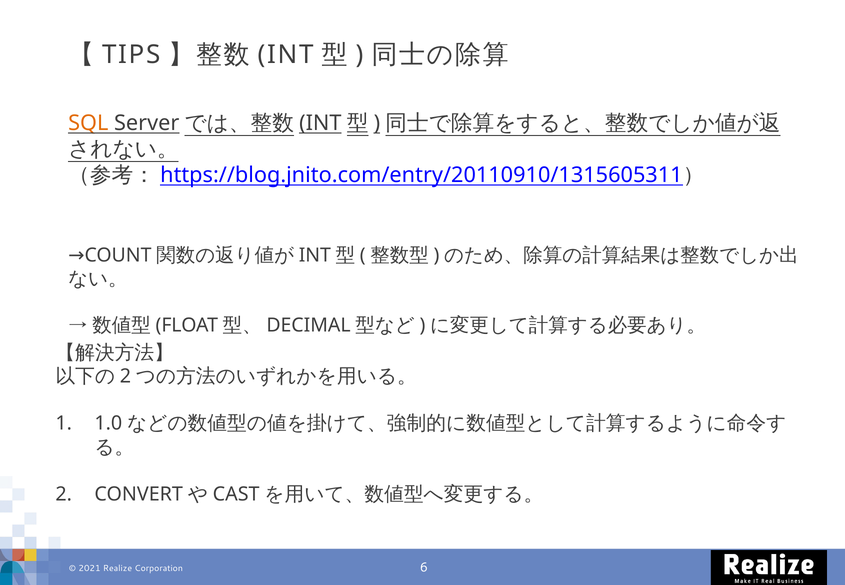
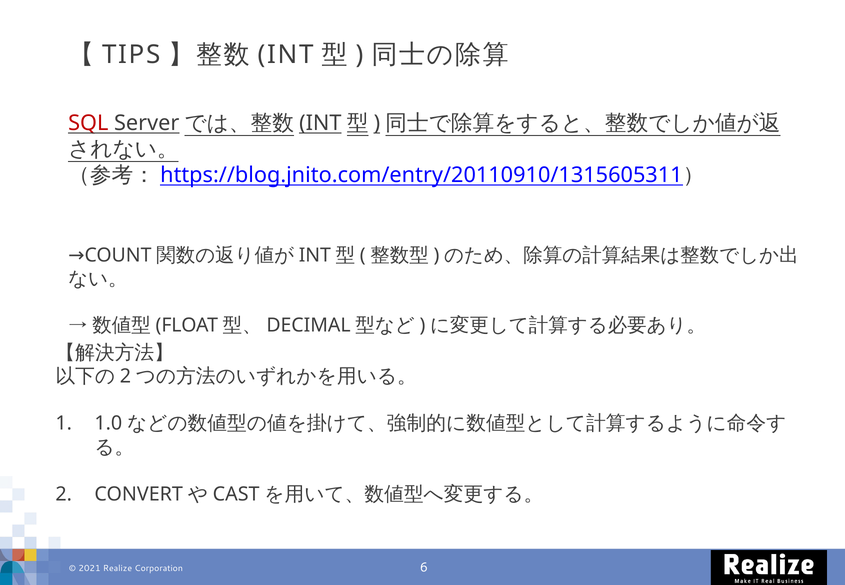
SQL colour: orange -> red
